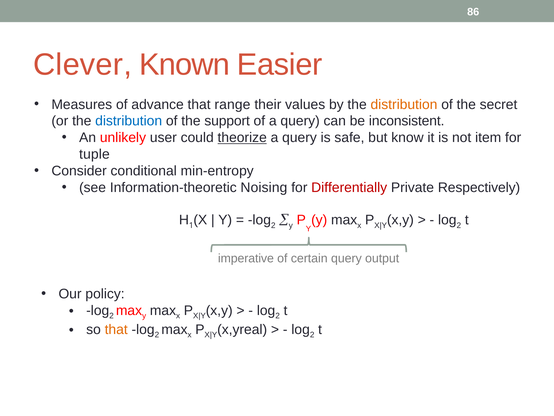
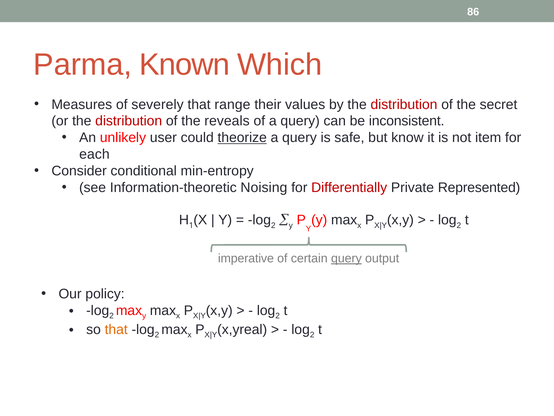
Clever: Clever -> Parma
Easier: Easier -> Which
advance: advance -> severely
distribution at (404, 104) colour: orange -> red
distribution at (129, 121) colour: blue -> red
support: support -> reveals
tuple: tuple -> each
Respectively: Respectively -> Represented
query at (346, 258) underline: none -> present
